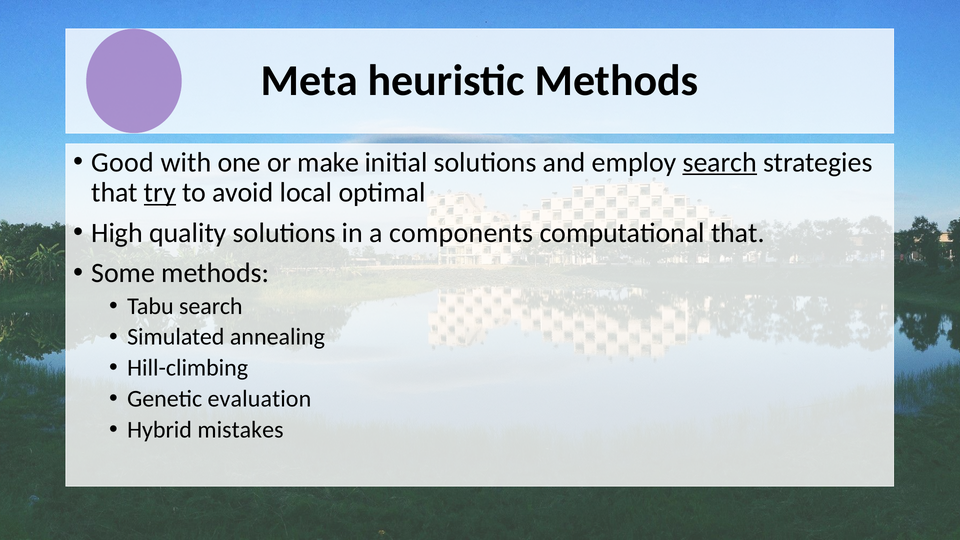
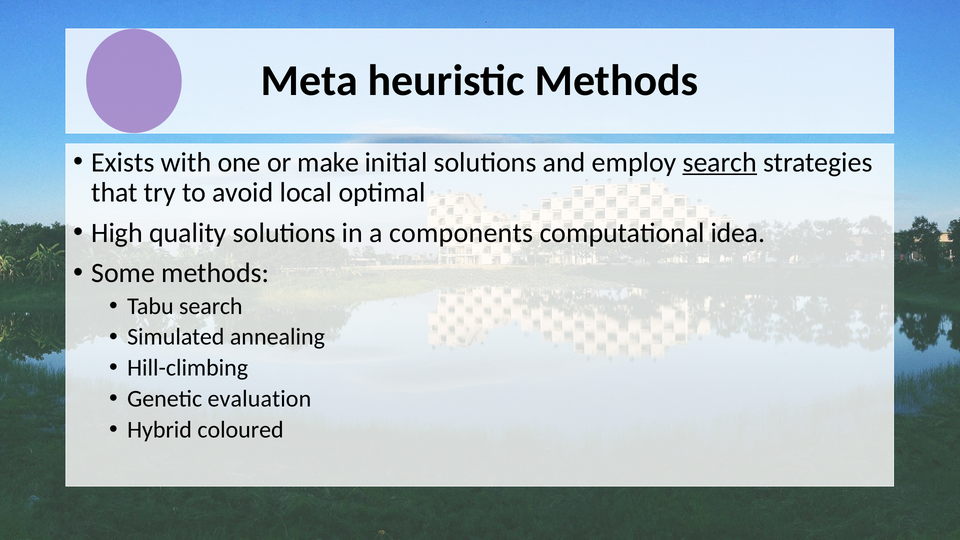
Good: Good -> Exists
try underline: present -> none
computational that: that -> idea
mistakes: mistakes -> coloured
